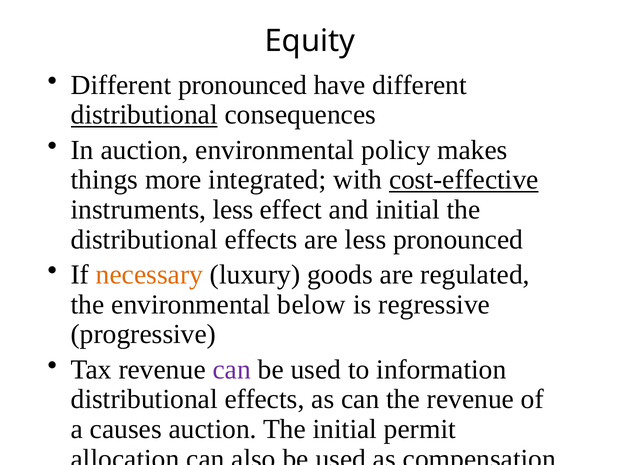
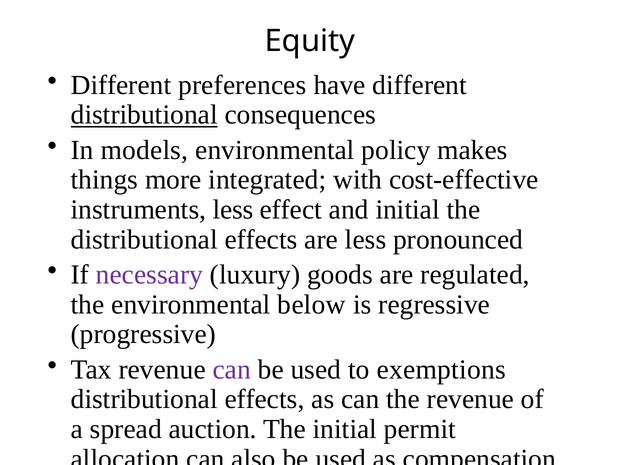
Different pronounced: pronounced -> preferences
In auction: auction -> models
cost-effective underline: present -> none
necessary colour: orange -> purple
information: information -> exemptions
causes: causes -> spread
